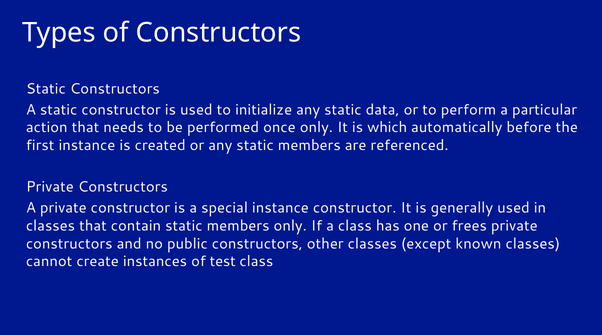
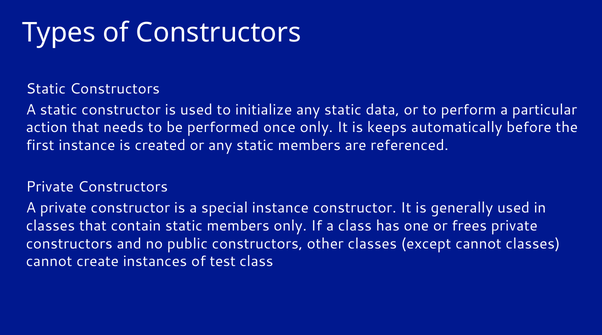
which: which -> keeps
except known: known -> cannot
